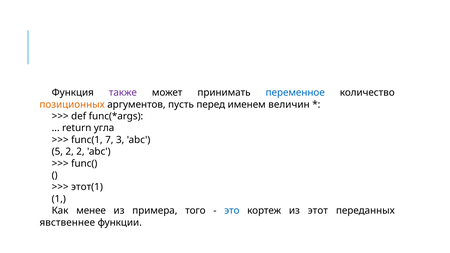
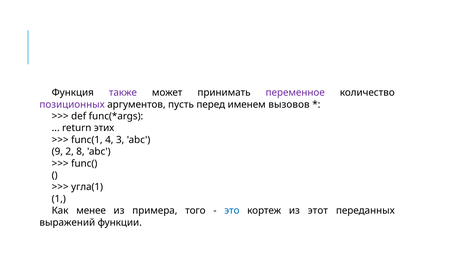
переменное colour: blue -> purple
позиционных colour: orange -> purple
величин: величин -> вызовов
угла: угла -> этих
7: 7 -> 4
5: 5 -> 9
2 2: 2 -> 8
этот(1: этот(1 -> угла(1
явственнее: явственнее -> выражений
